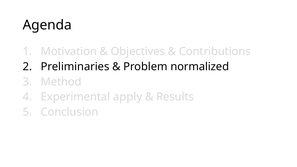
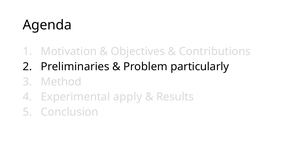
normalized: normalized -> particularly
